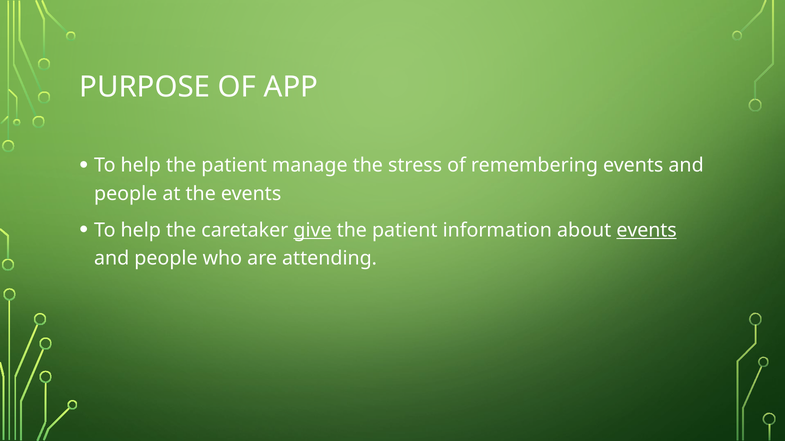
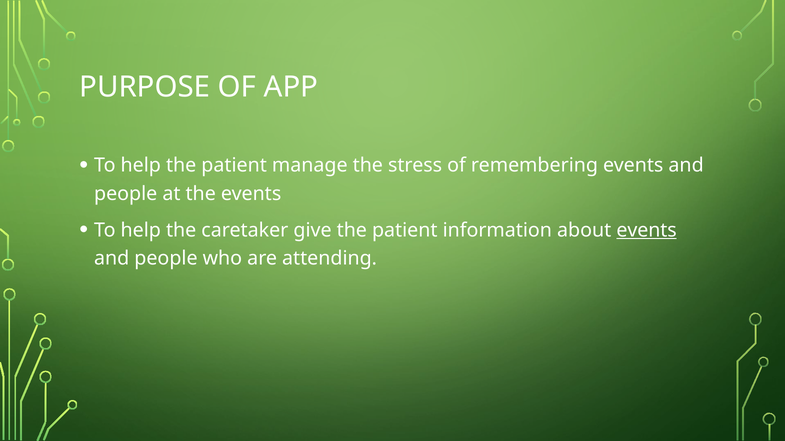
give underline: present -> none
